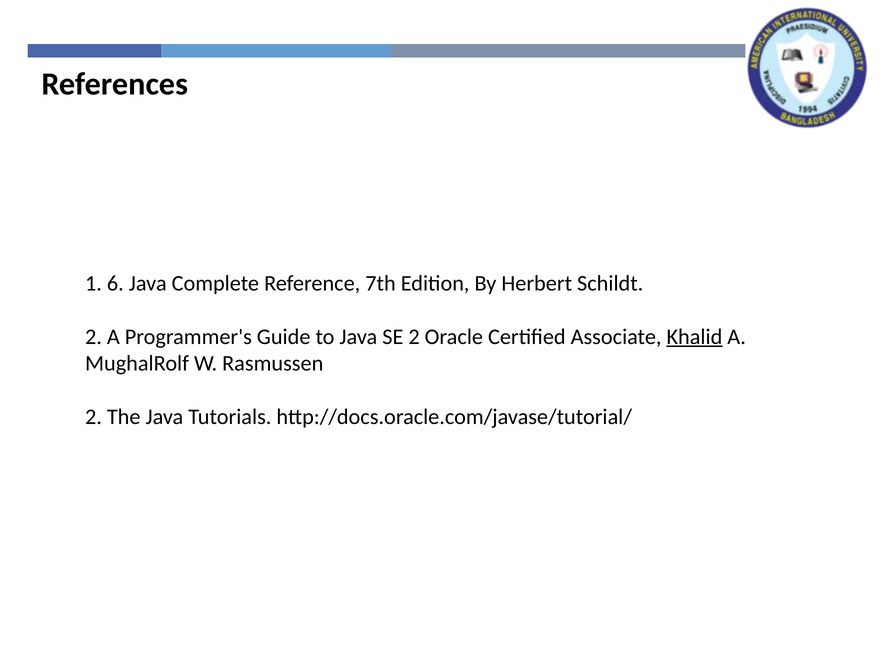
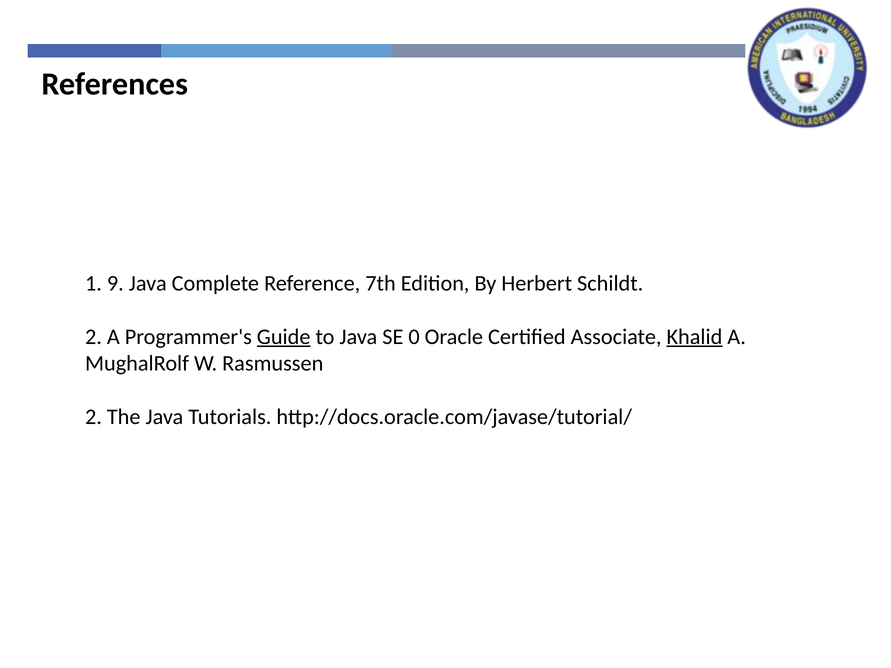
6: 6 -> 9
Guide underline: none -> present
SE 2: 2 -> 0
